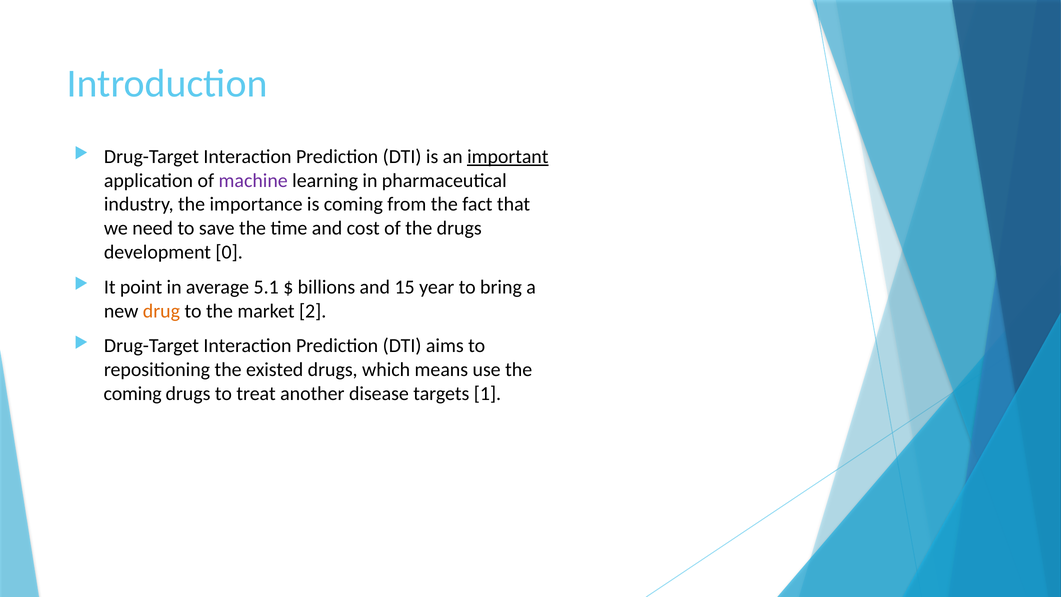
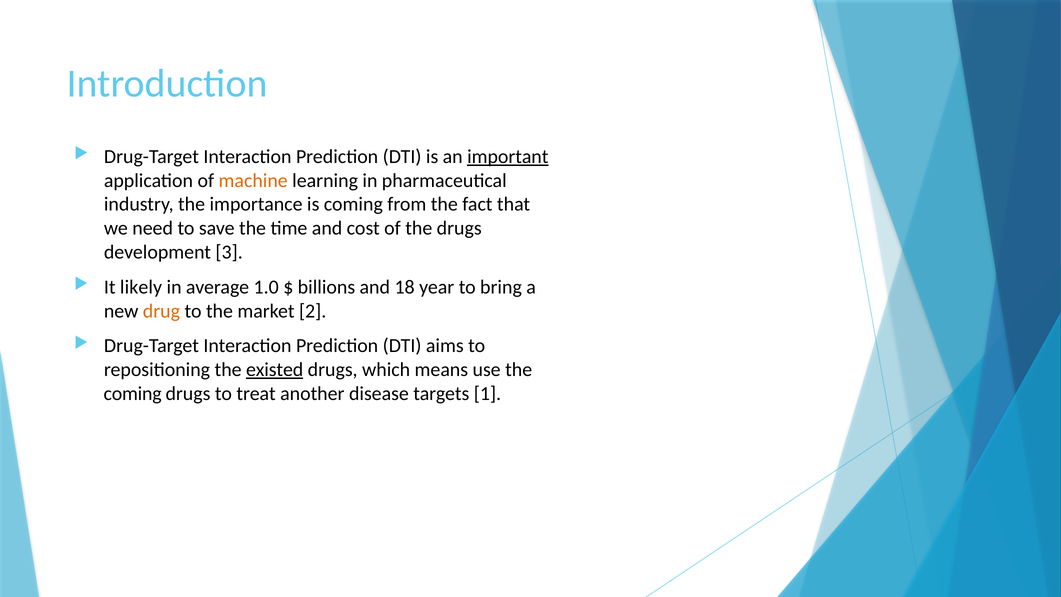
machine colour: purple -> orange
0: 0 -> 3
point: point -> likely
5.1: 5.1 -> 1.0
15: 15 -> 18
existed underline: none -> present
